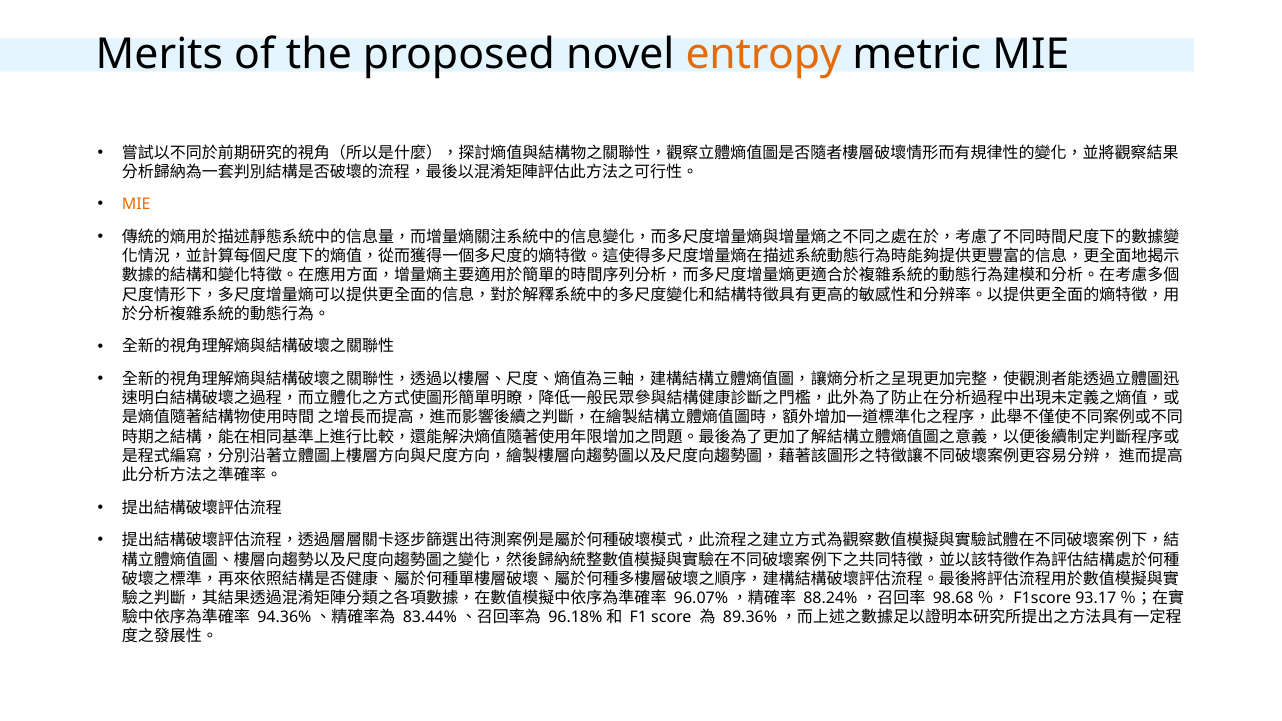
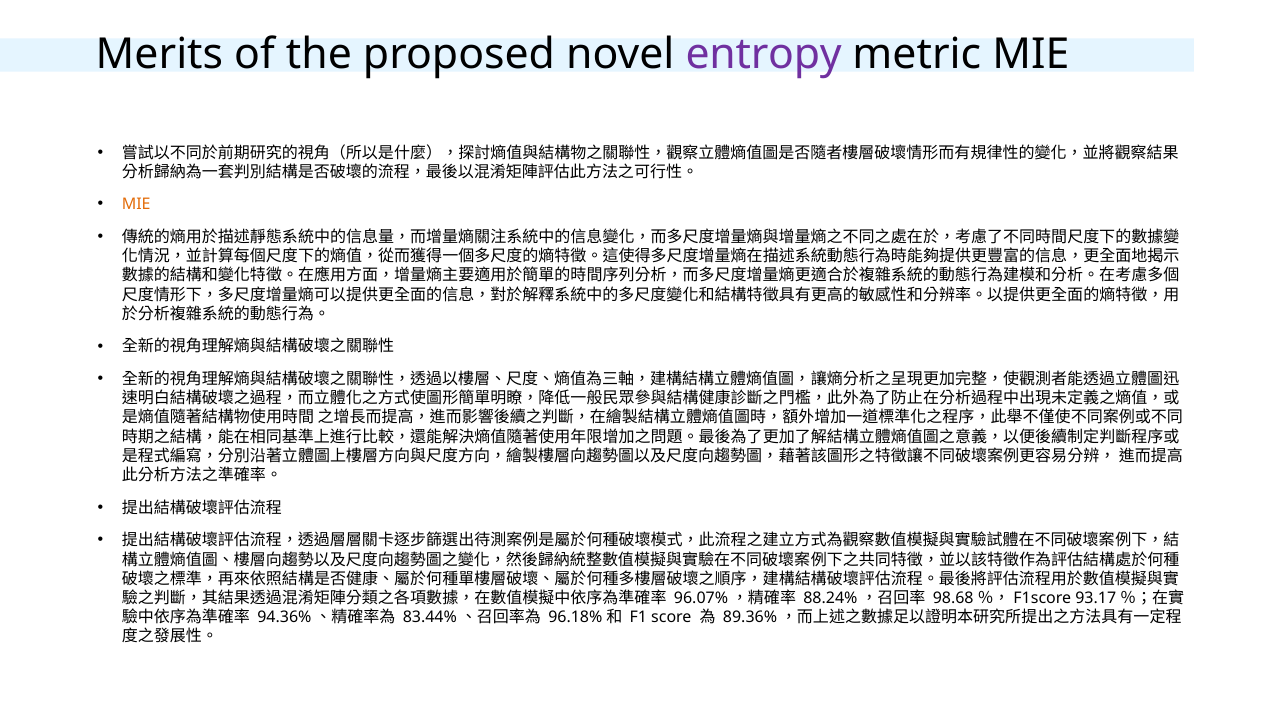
entropy colour: orange -> purple
